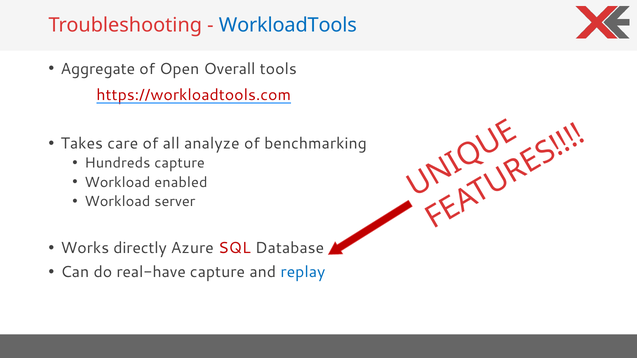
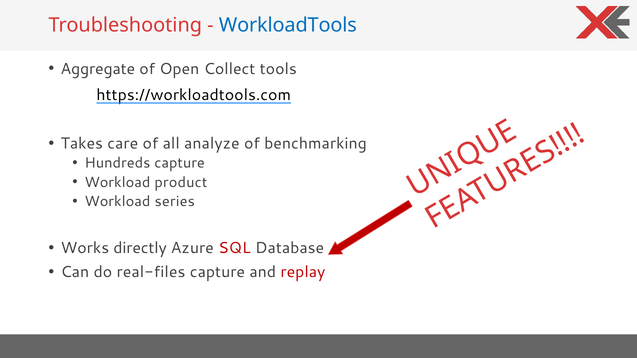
Overall: Overall -> Collect
https://workloadtools.com colour: red -> black
enabled: enabled -> product
server: server -> series
real-have: real-have -> real-files
replay colour: blue -> red
